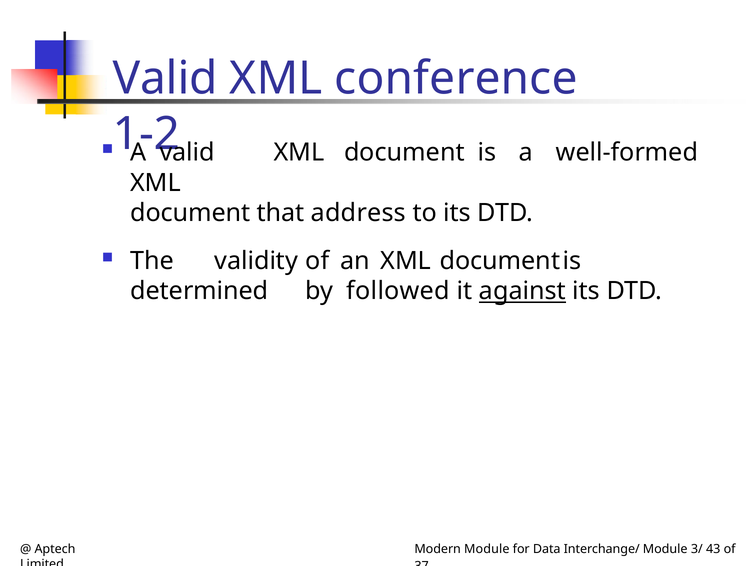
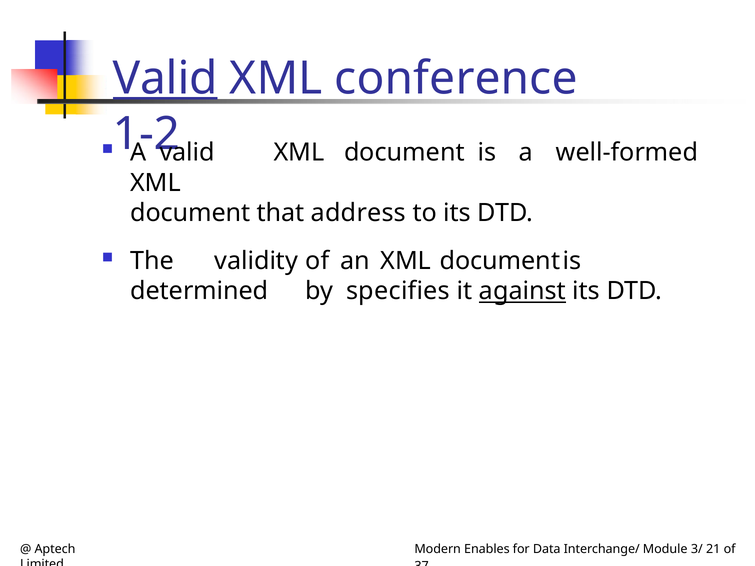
Valid at (165, 79) underline: none -> present
followed: followed -> specifies
Modern Module: Module -> Enables
43: 43 -> 21
